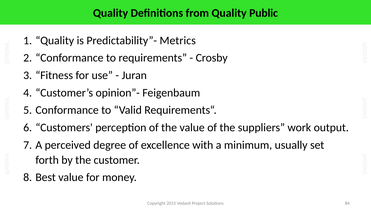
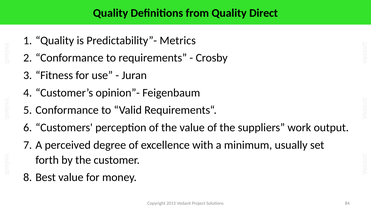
Public: Public -> Direct
